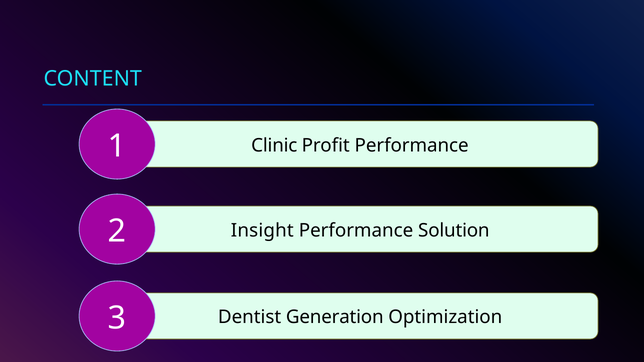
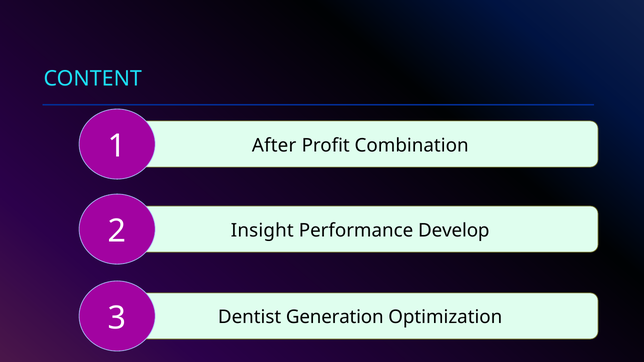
Clinic: Clinic -> After
Profit Performance: Performance -> Combination
Solution: Solution -> Develop
